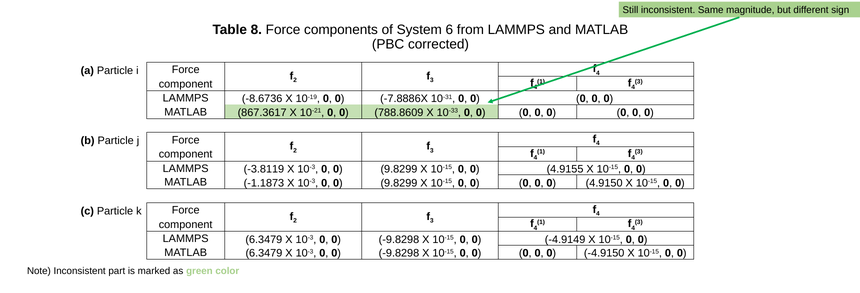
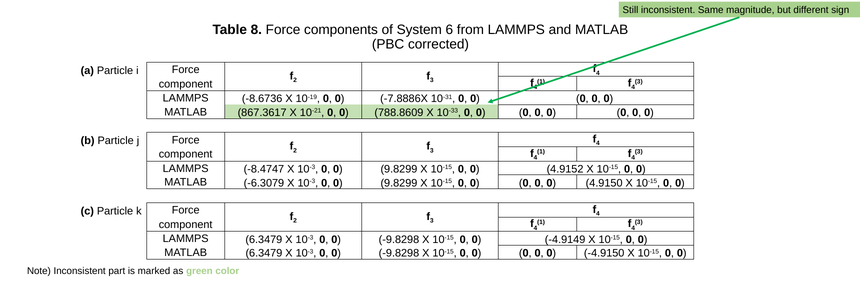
-3.8119: -3.8119 -> -8.4747
4.9155: 4.9155 -> 4.9152
-1.1873: -1.1873 -> -6.3079
